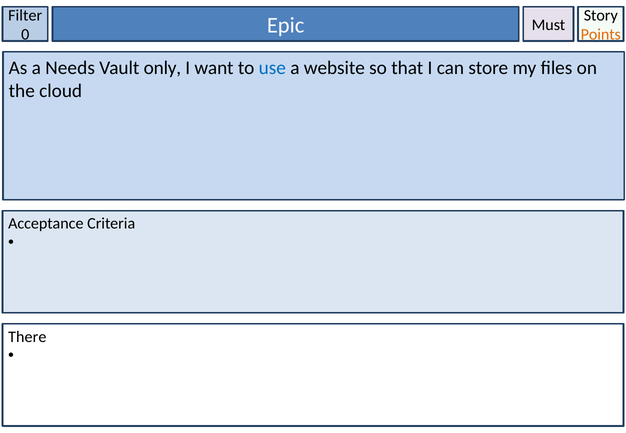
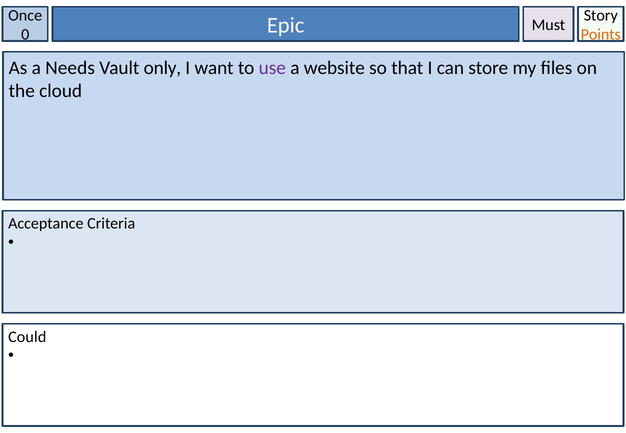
Filter: Filter -> Once
use colour: blue -> purple
There: There -> Could
